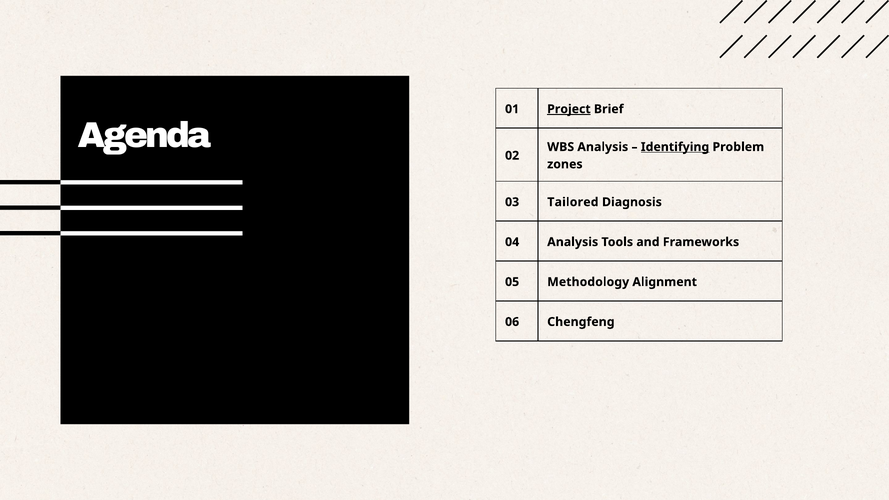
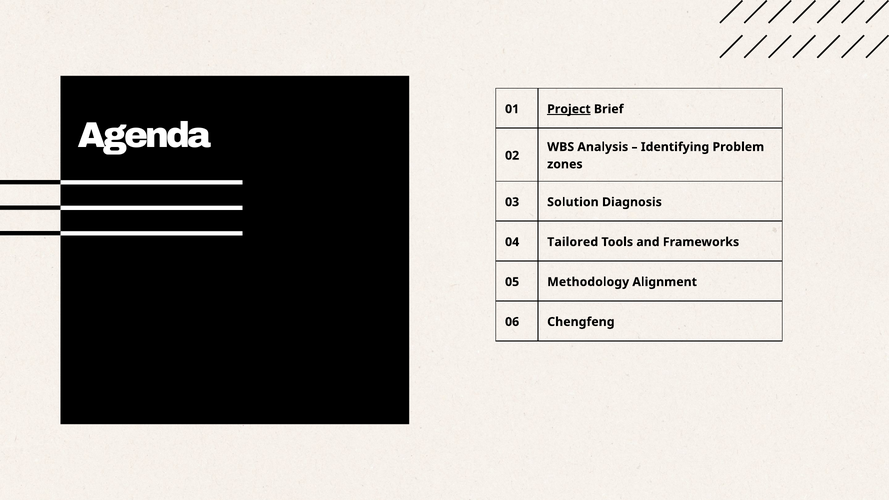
Identifying underline: present -> none
Tailored: Tailored -> Solution
04 Analysis: Analysis -> Tailored
